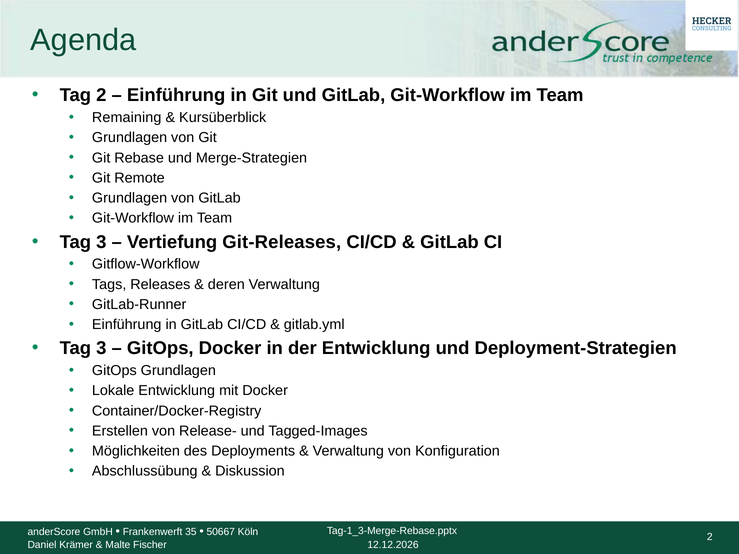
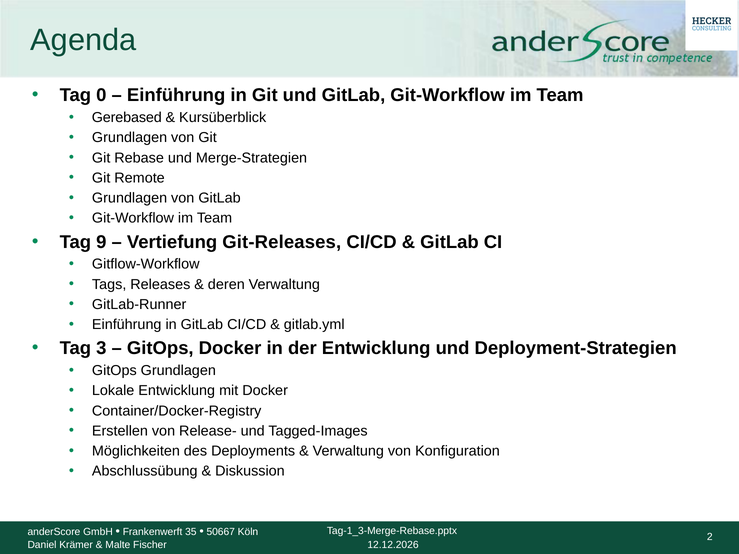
Tag 2: 2 -> 0
Remaining: Remaining -> Gerebased
3 at (101, 242): 3 -> 9
